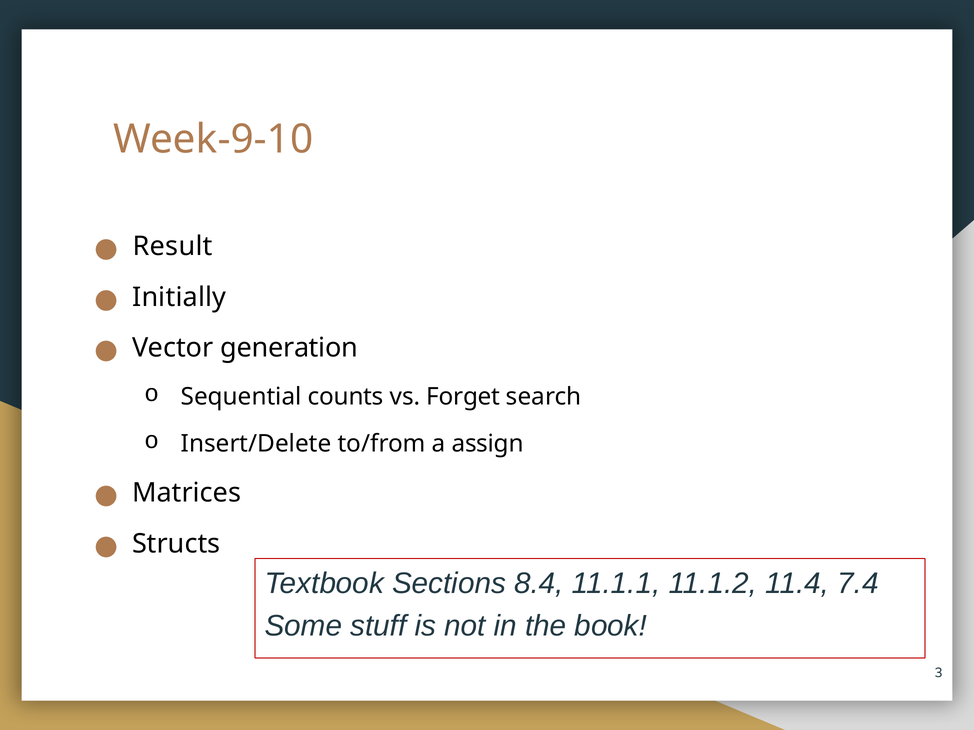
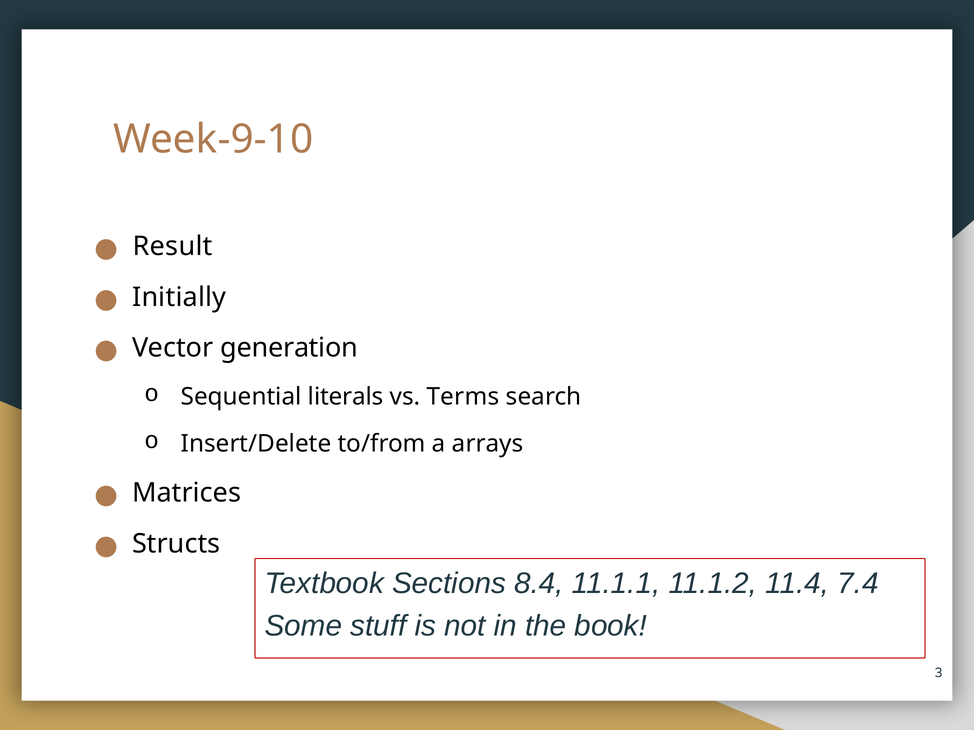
counts: counts -> literals
Forget: Forget -> Terms
assign: assign -> arrays
